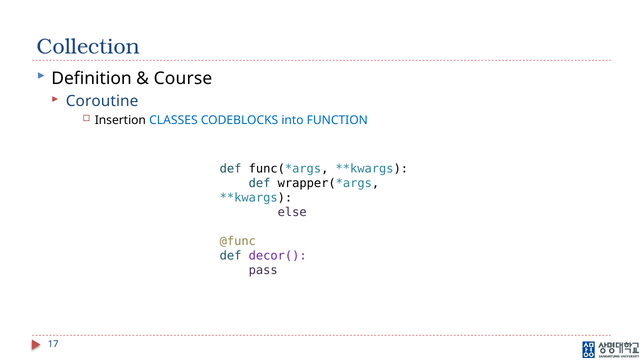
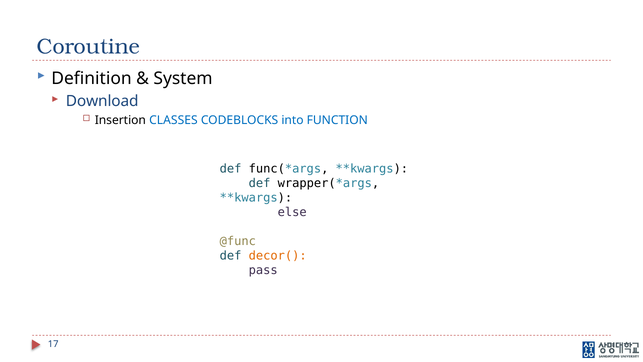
Collection: Collection -> Coroutine
Course: Course -> System
Coroutine: Coroutine -> Download
decor( colour: purple -> orange
